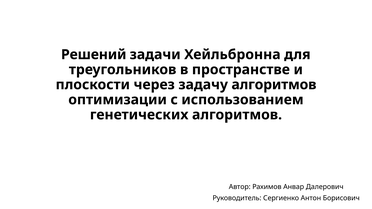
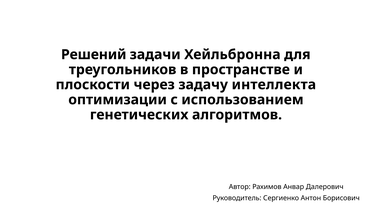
задачу алгоритмов: алгоритмов -> интеллекта
